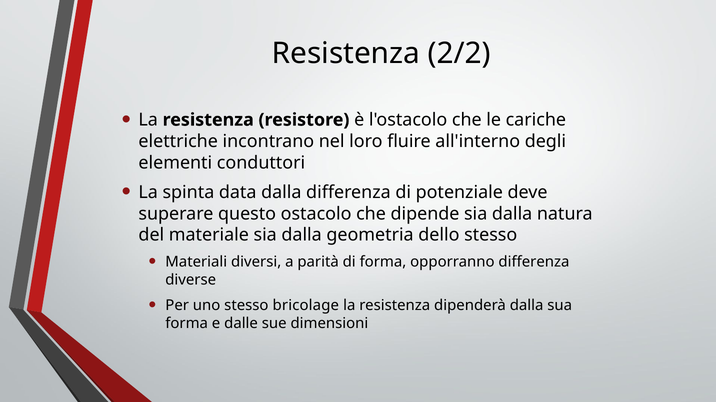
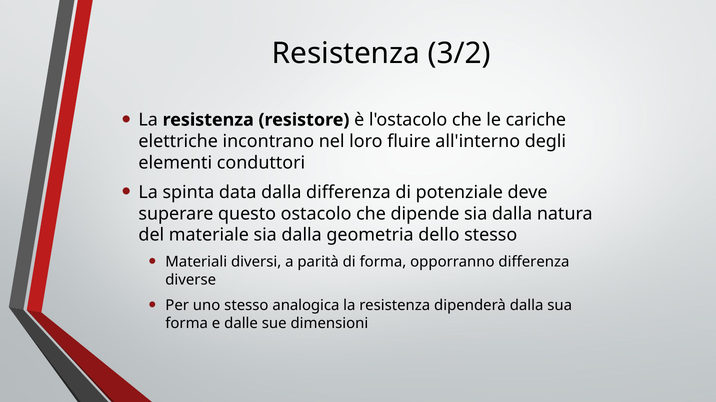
2/2: 2/2 -> 3/2
bricolage: bricolage -> analogica
